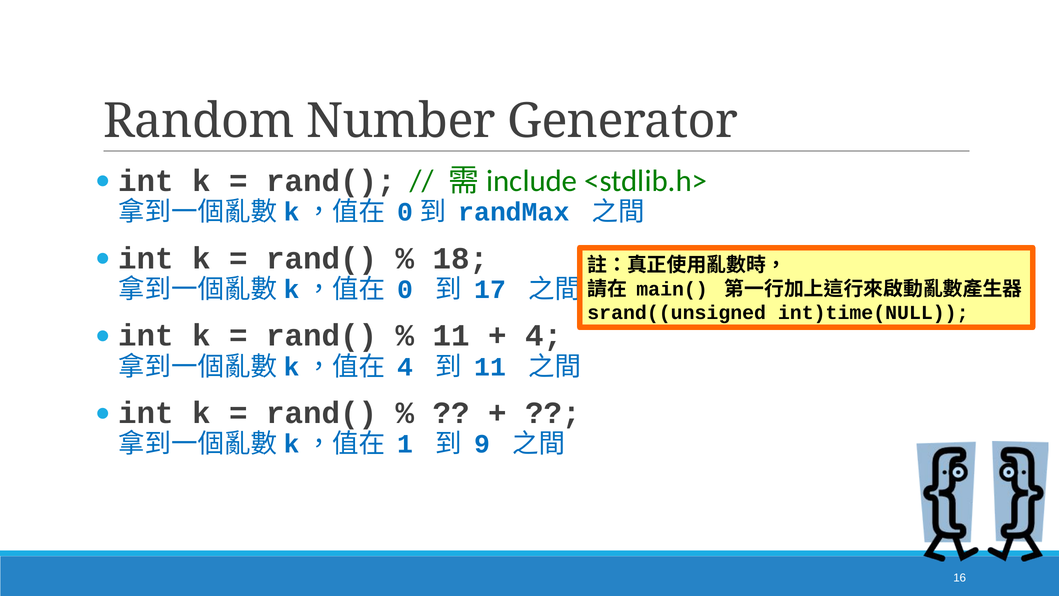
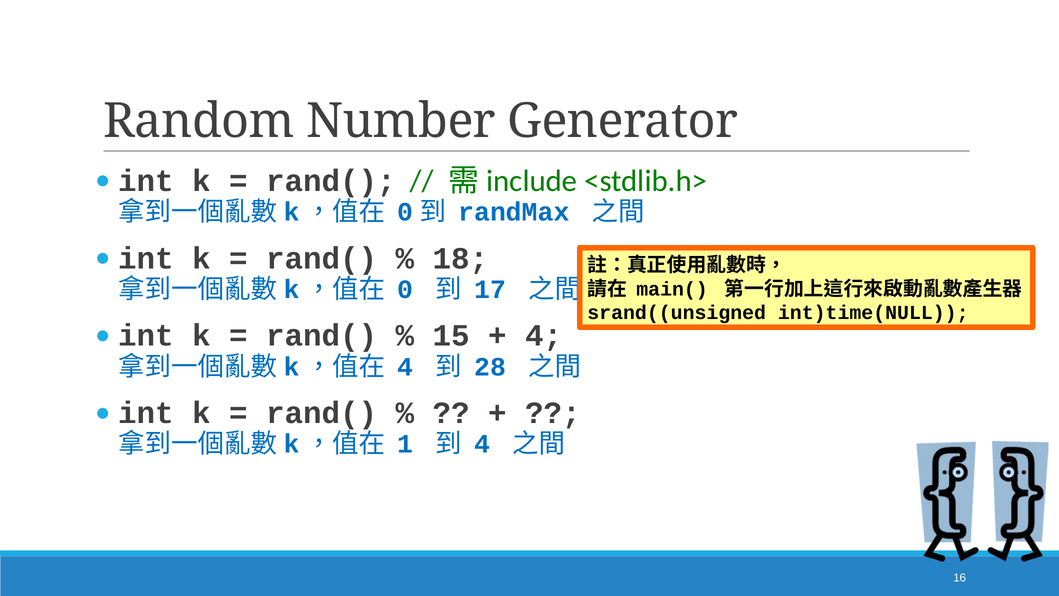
11 at (451, 336): 11 -> 15
11 at (490, 367): 11 -> 28
9 at (482, 444): 9 -> 4
